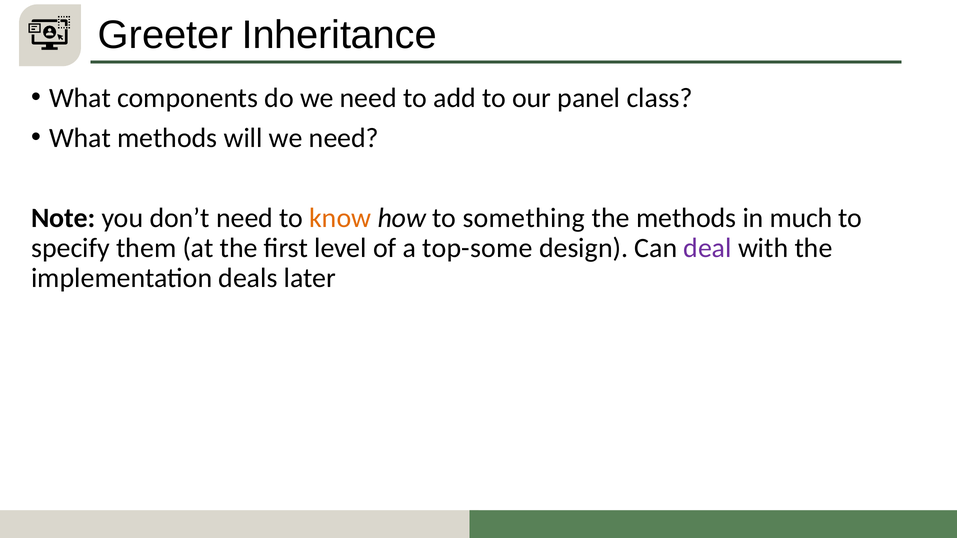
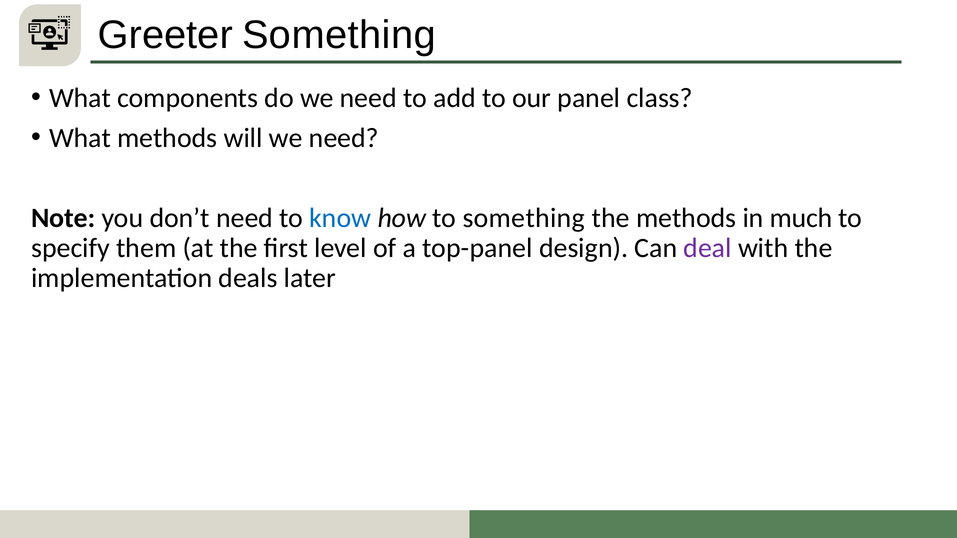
Greeter Inheritance: Inheritance -> Something
know colour: orange -> blue
top-some: top-some -> top-panel
